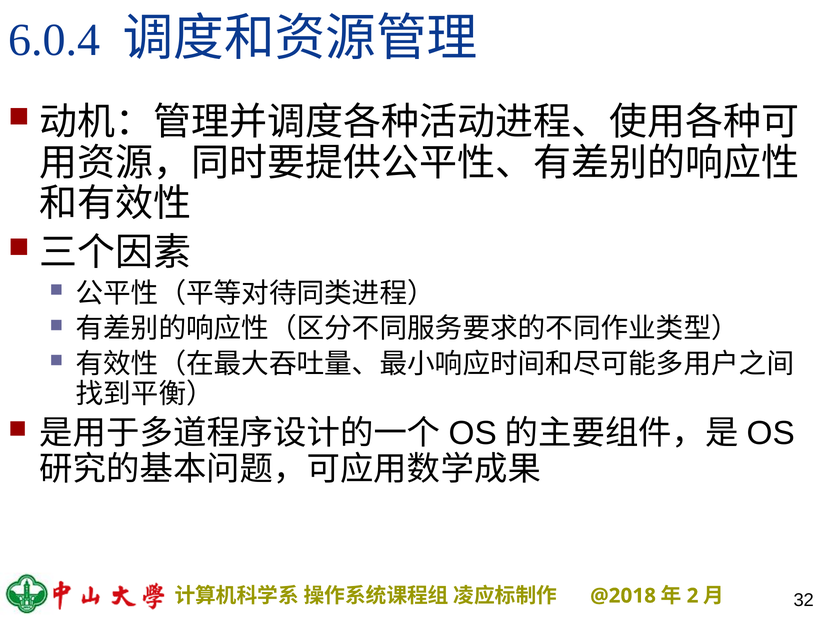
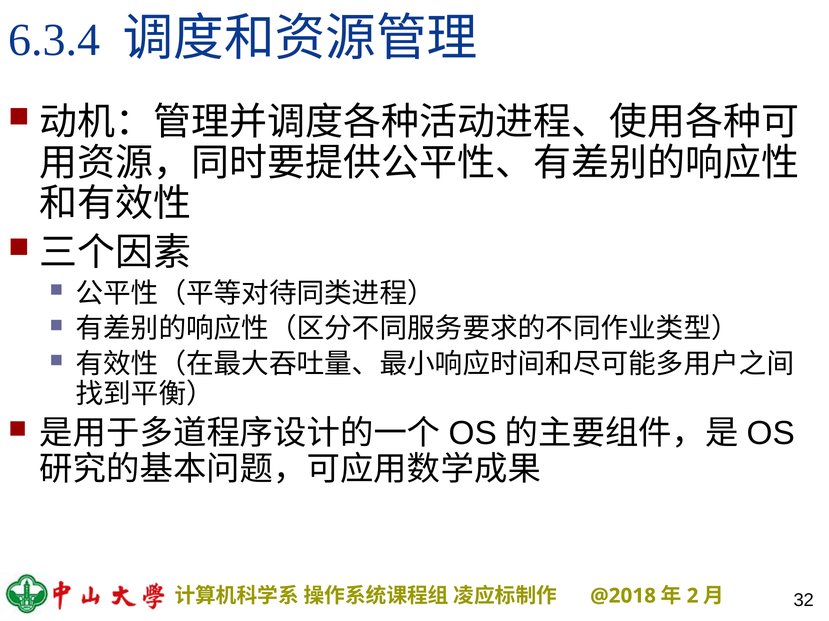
6.0.4: 6.0.4 -> 6.3.4
